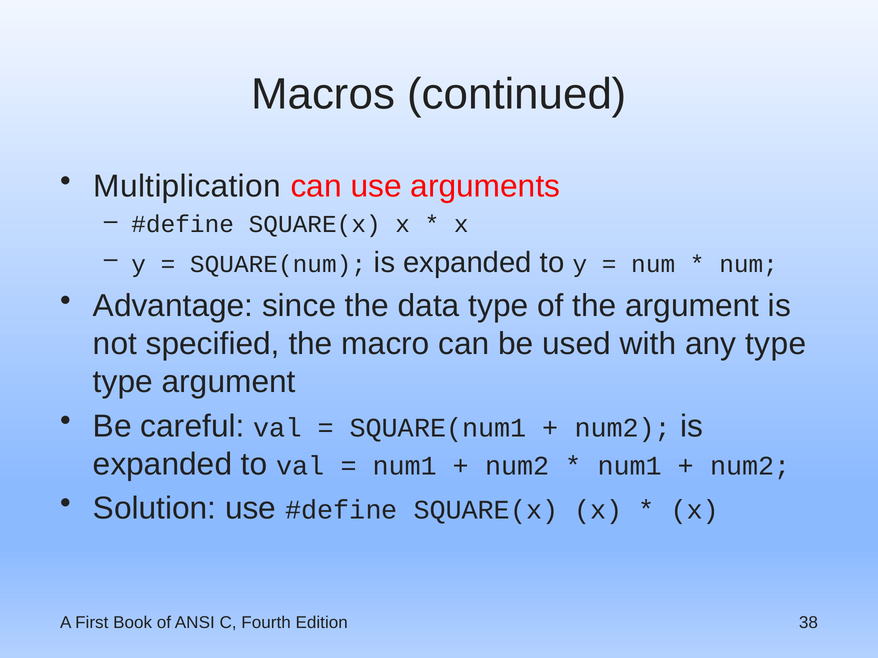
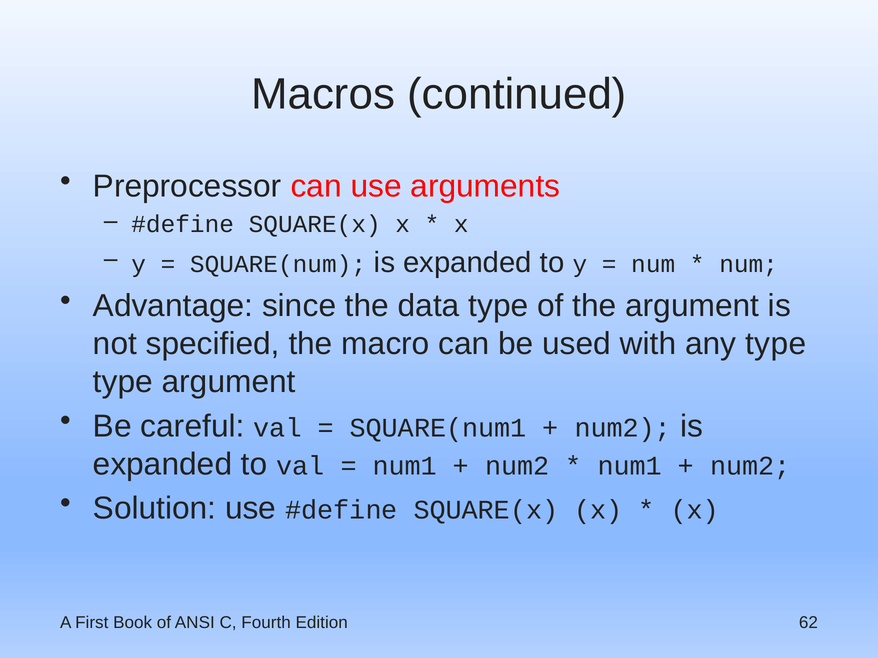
Multiplication: Multiplication -> Preprocessor
38: 38 -> 62
